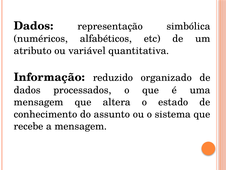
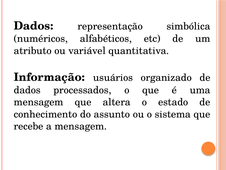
reduzido: reduzido -> usuários
